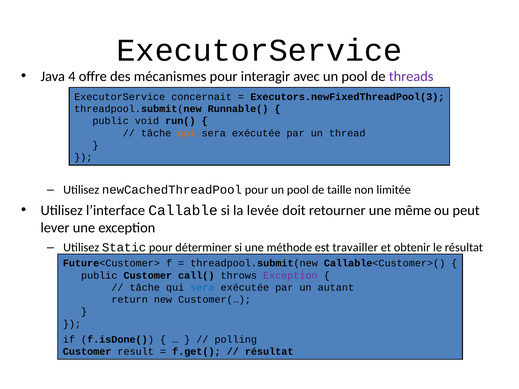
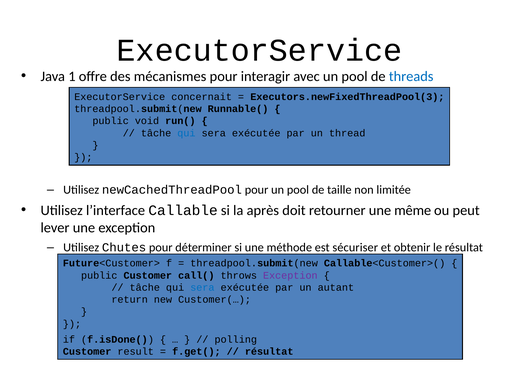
4: 4 -> 1
threads colour: purple -> blue
qui at (186, 133) colour: orange -> blue
levée: levée -> après
Static: Static -> Chutes
travailler: travailler -> sécuriser
